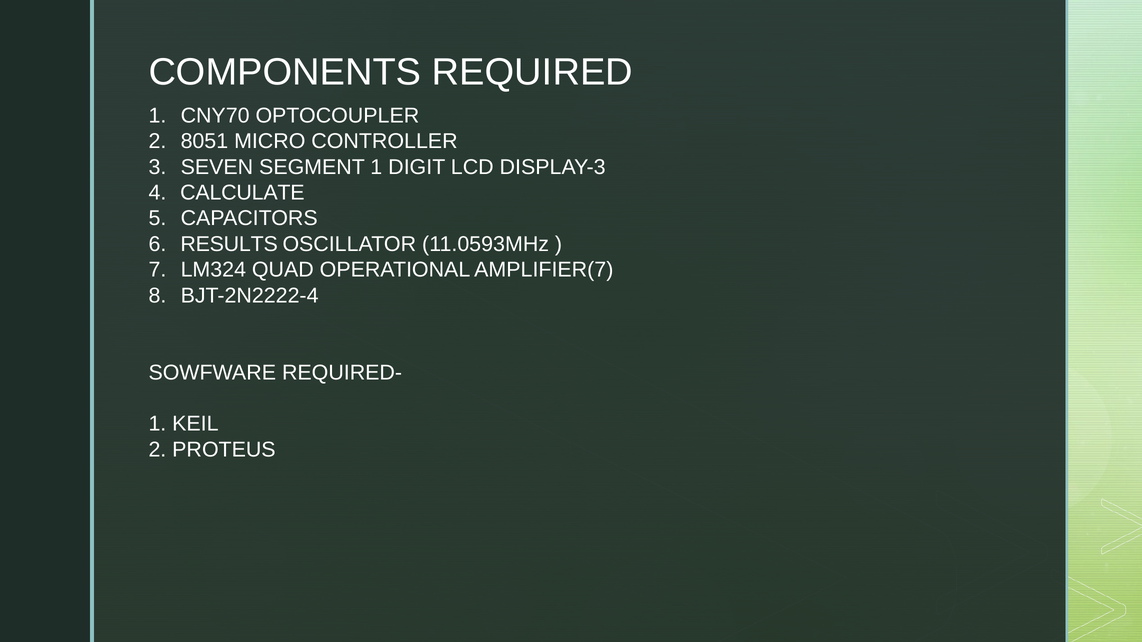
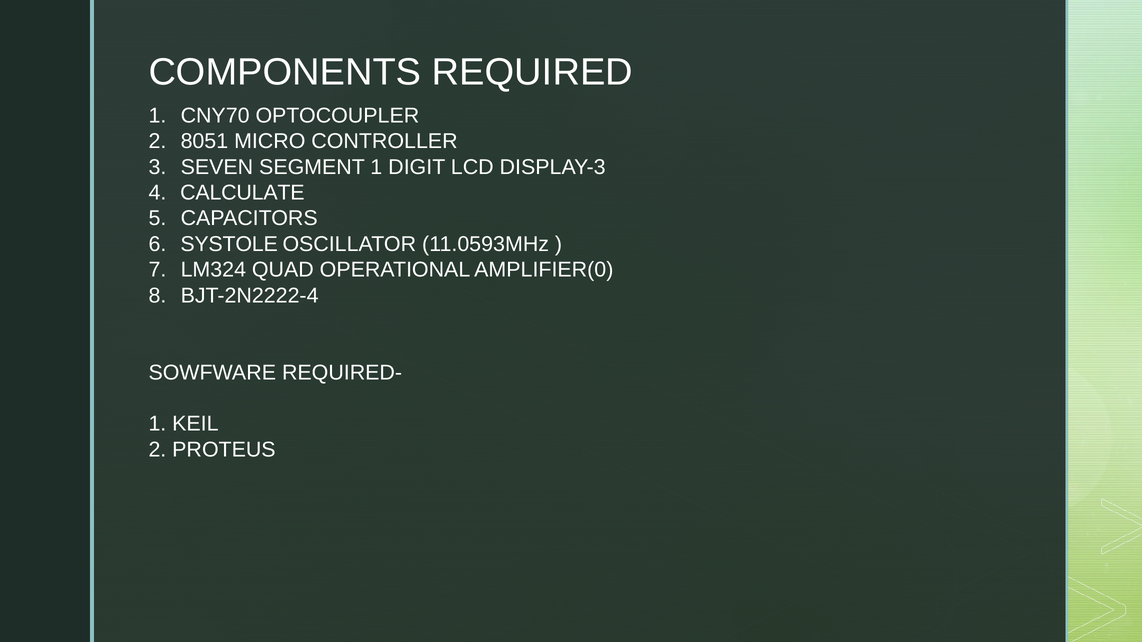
RESULTS: RESULTS -> SYSTOLE
AMPLIFIER(7: AMPLIFIER(7 -> AMPLIFIER(0
